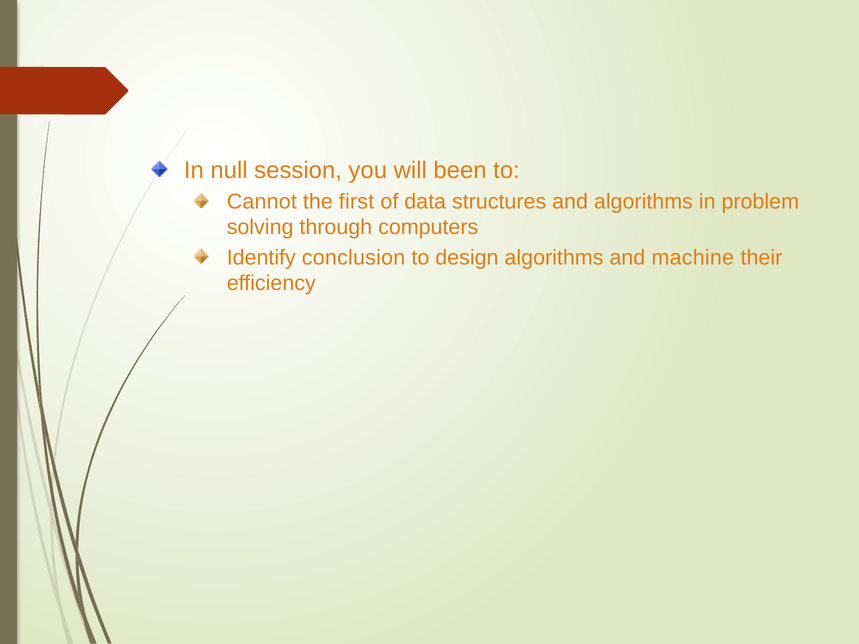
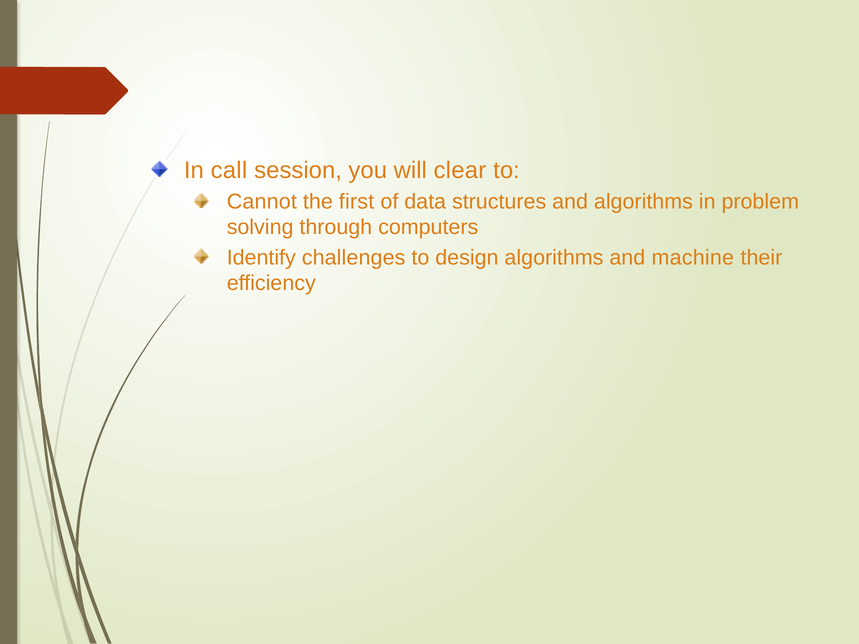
null: null -> call
been: been -> clear
conclusion: conclusion -> challenges
